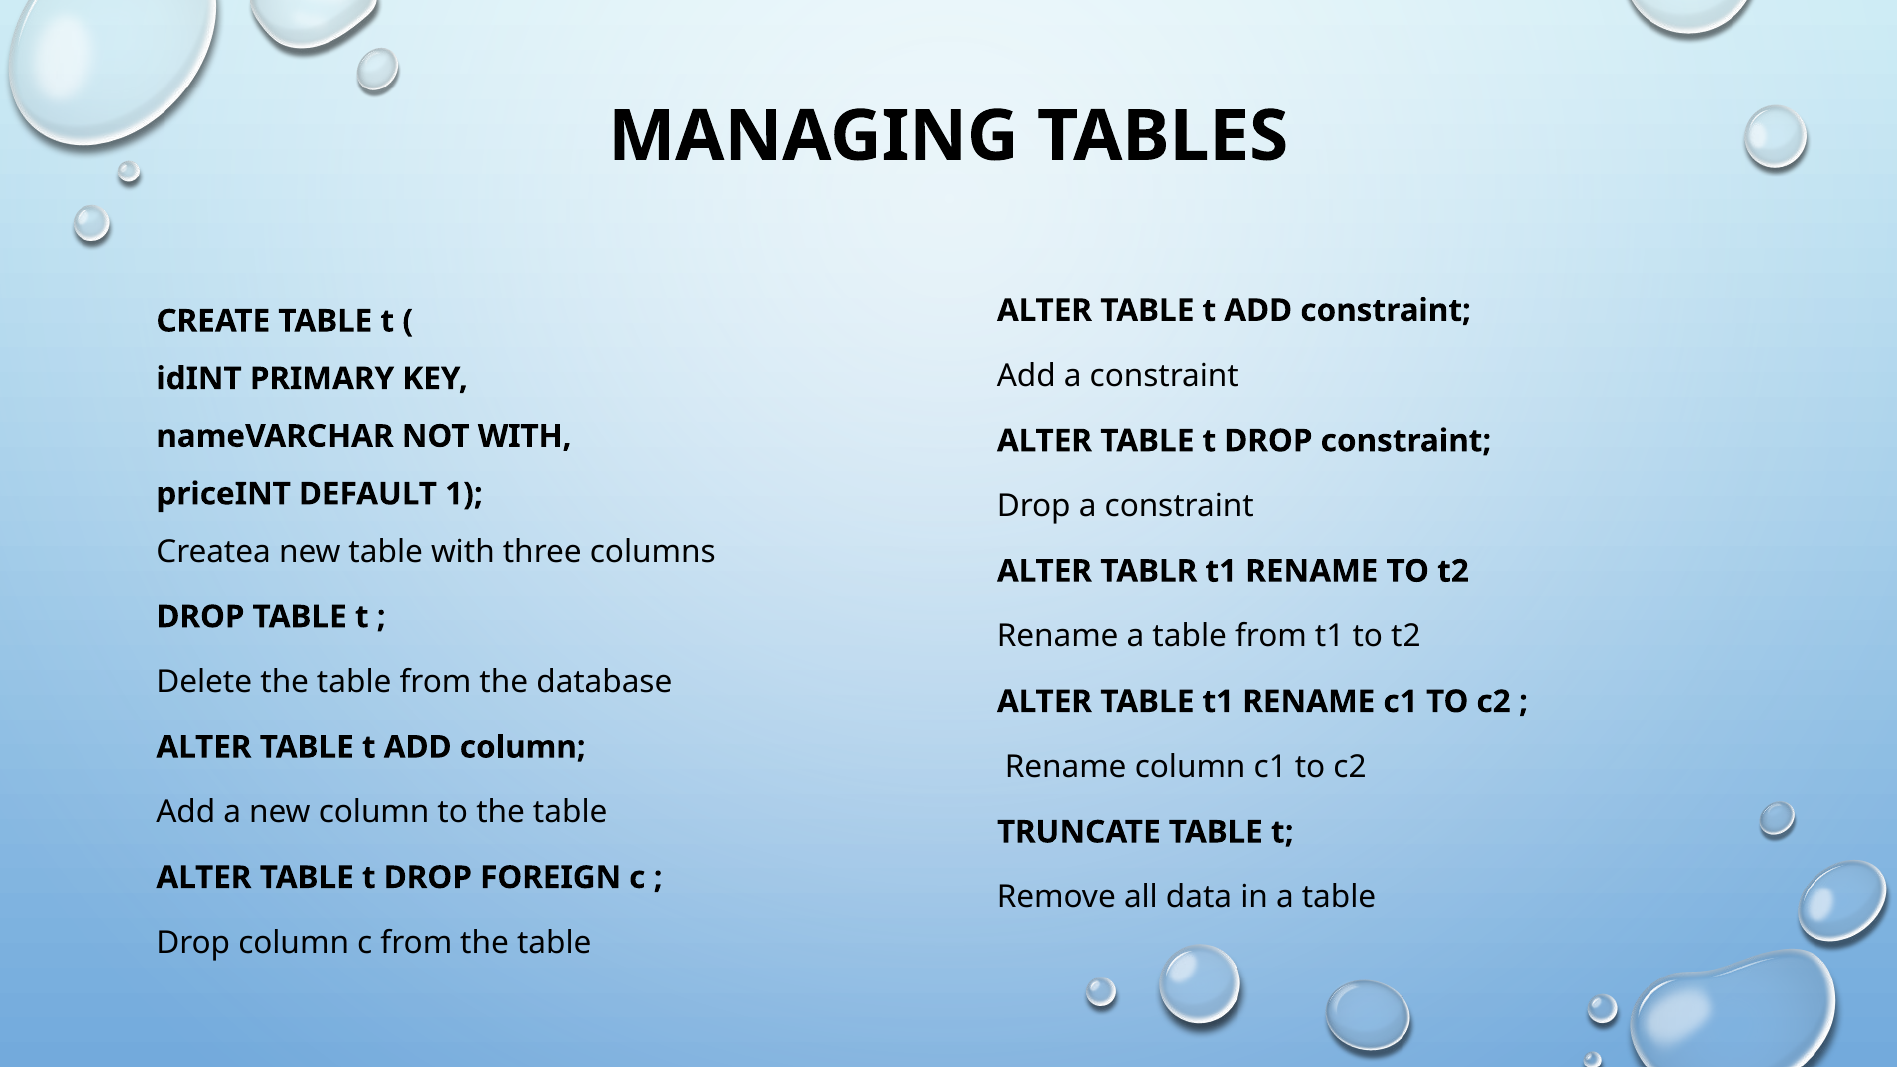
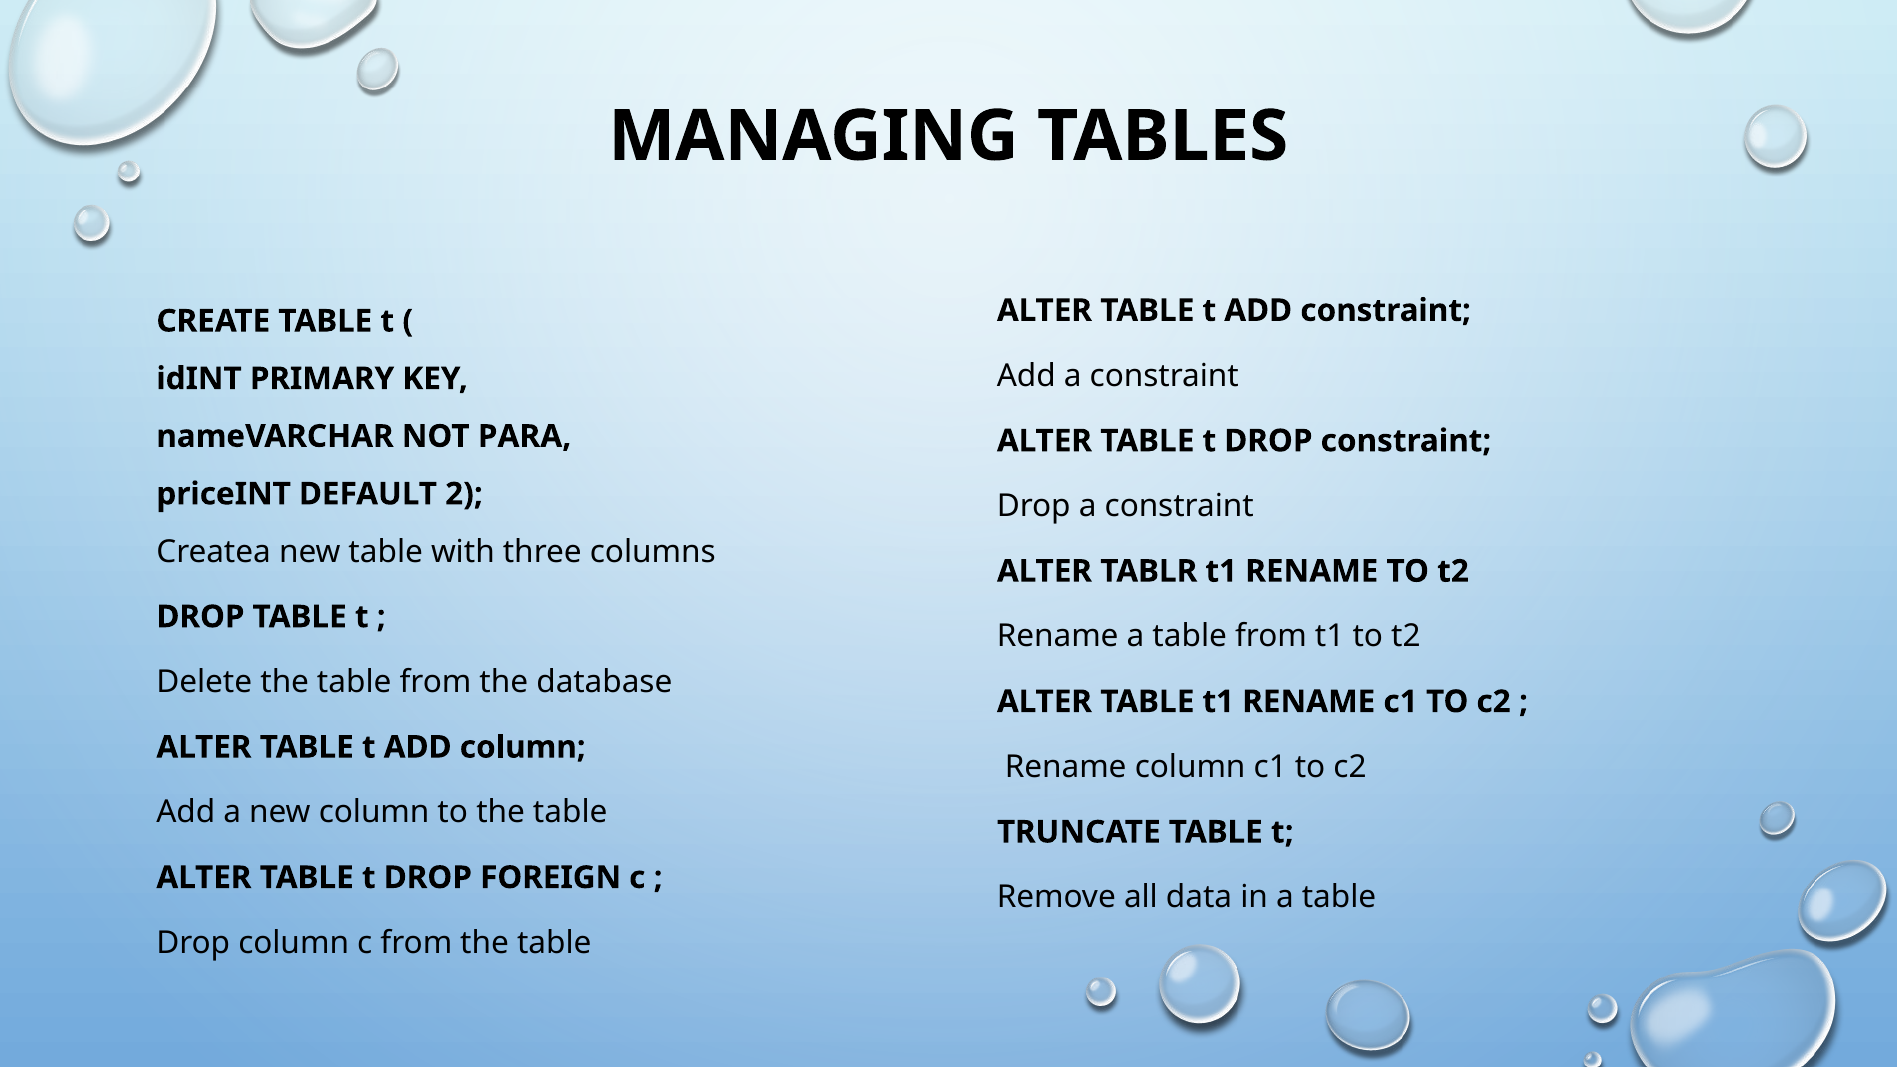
NOT WITH: WITH -> PARA
1: 1 -> 2
